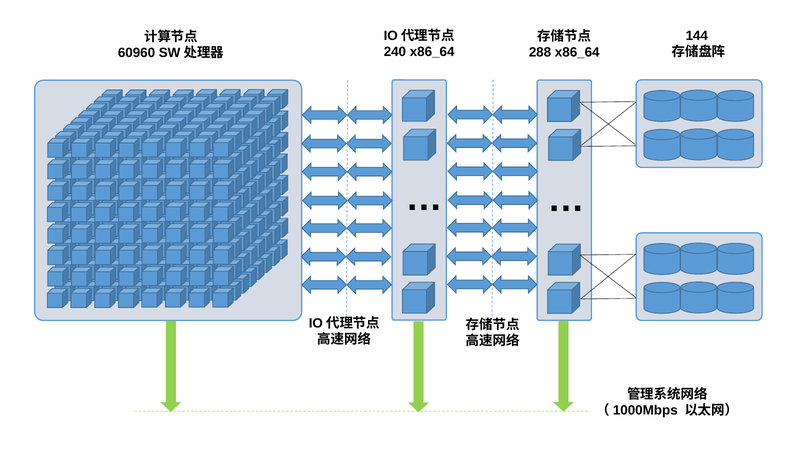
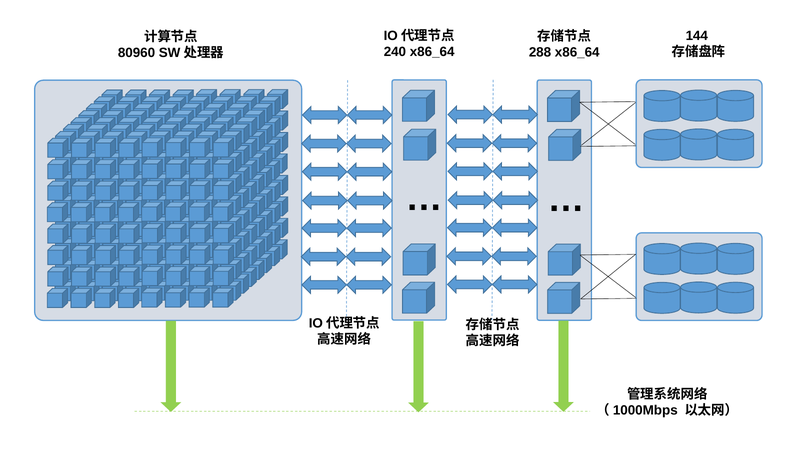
60960: 60960 -> 80960
